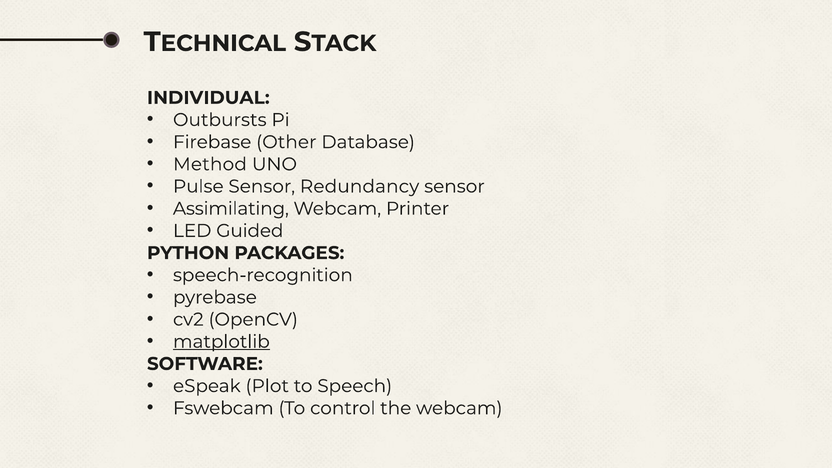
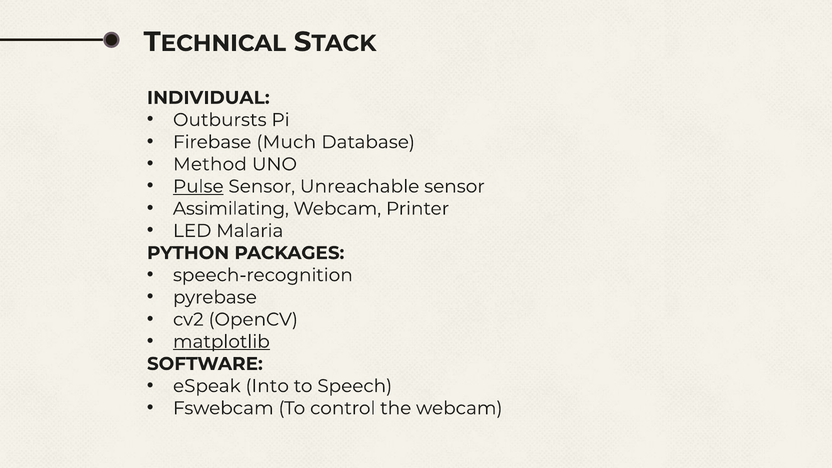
Other: Other -> Much
Pulse underline: none -> present
Redundancy: Redundancy -> Unreachable
Guided: Guided -> Malaria
Plot: Plot -> Into
